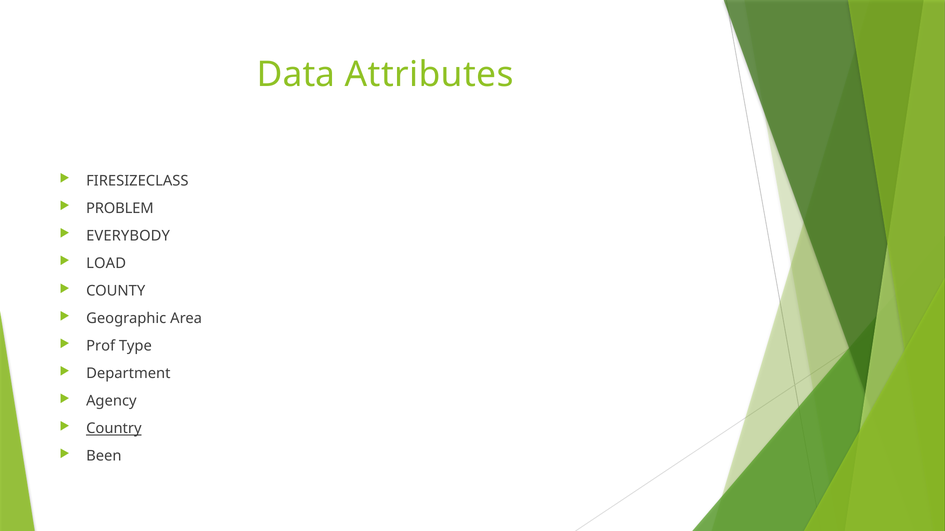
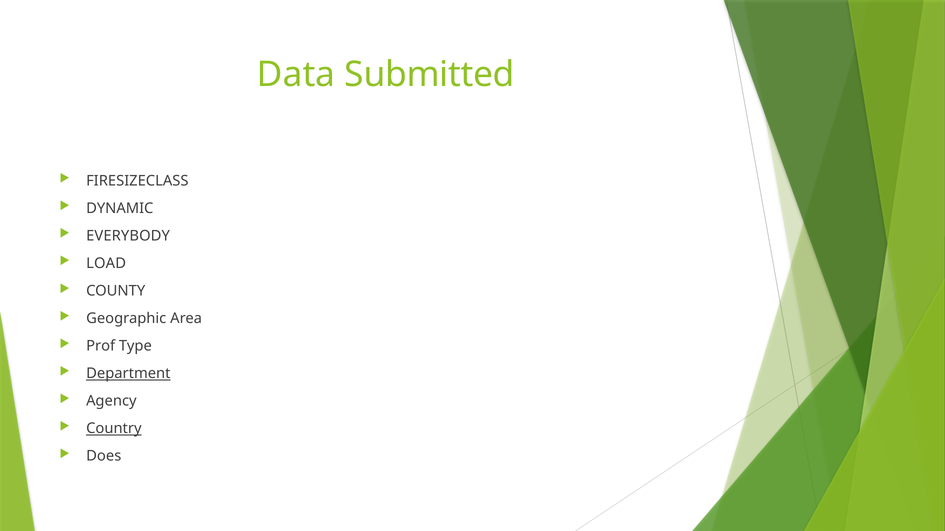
Attributes: Attributes -> Submitted
PROBLEM: PROBLEM -> DYNAMIC
Department underline: none -> present
Been: Been -> Does
